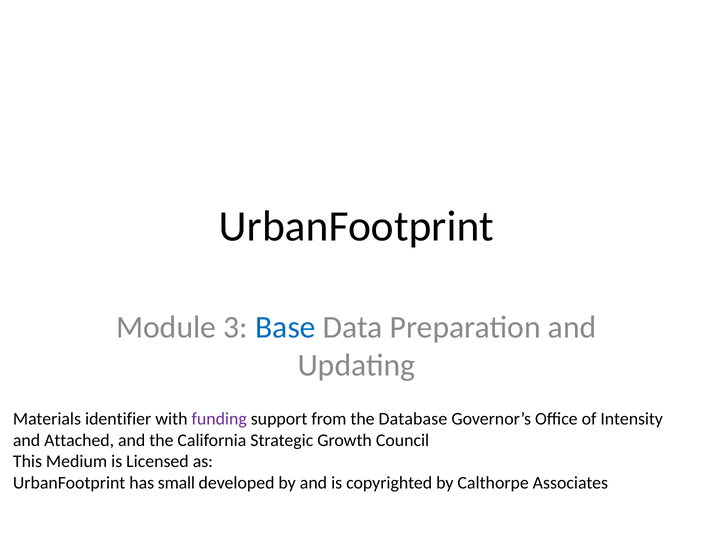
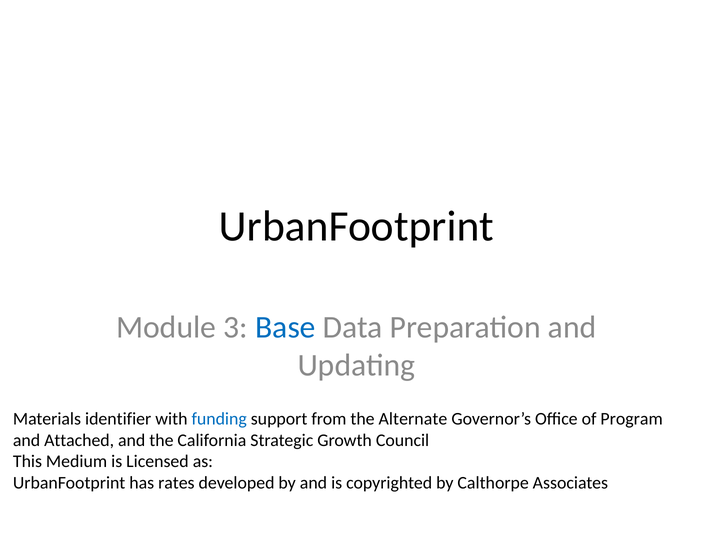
funding colour: purple -> blue
Database: Database -> Alternate
Intensity: Intensity -> Program
small: small -> rates
